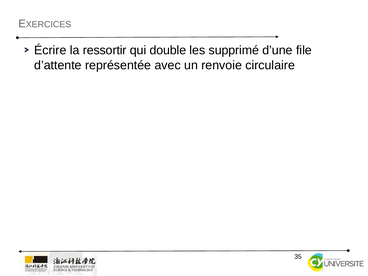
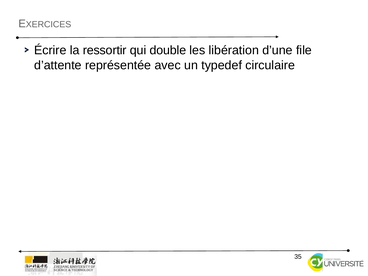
supprimé: supprimé -> libération
renvoie: renvoie -> typedef
